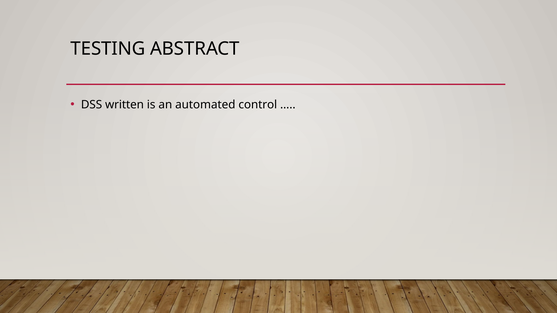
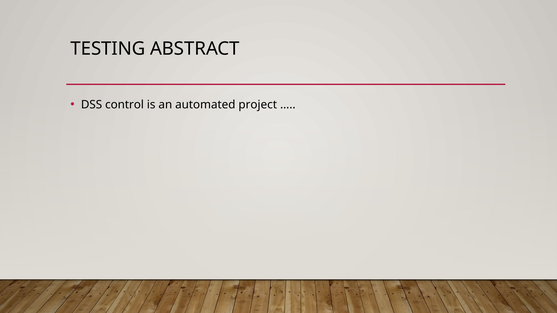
written: written -> control
control: control -> project
